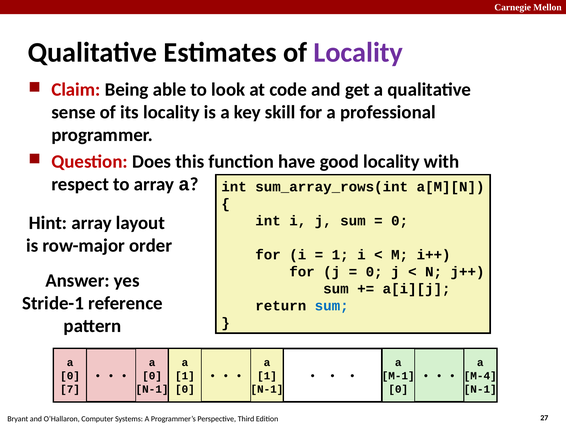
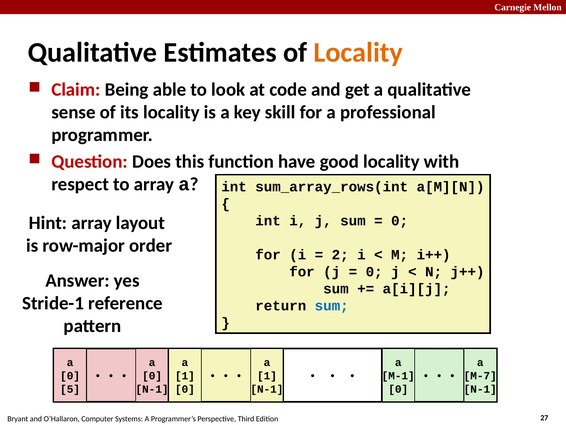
Locality at (358, 53) colour: purple -> orange
1 at (340, 255): 1 -> 2
M-4: M-4 -> M-7
7: 7 -> 5
